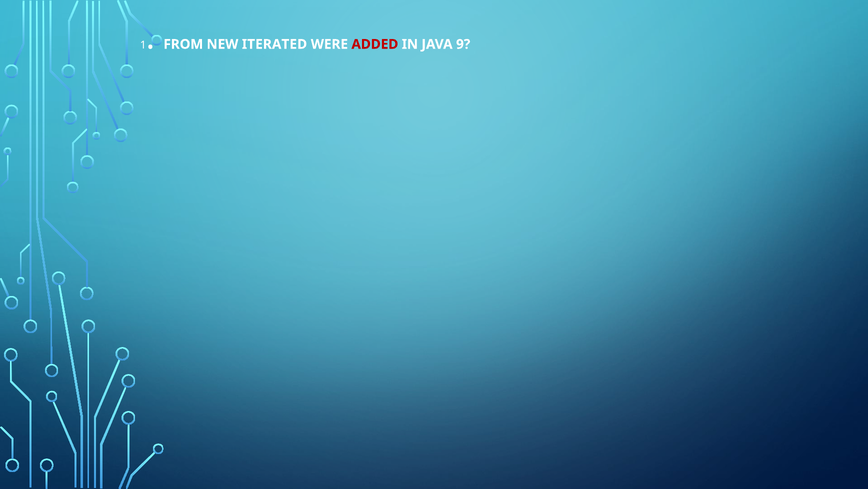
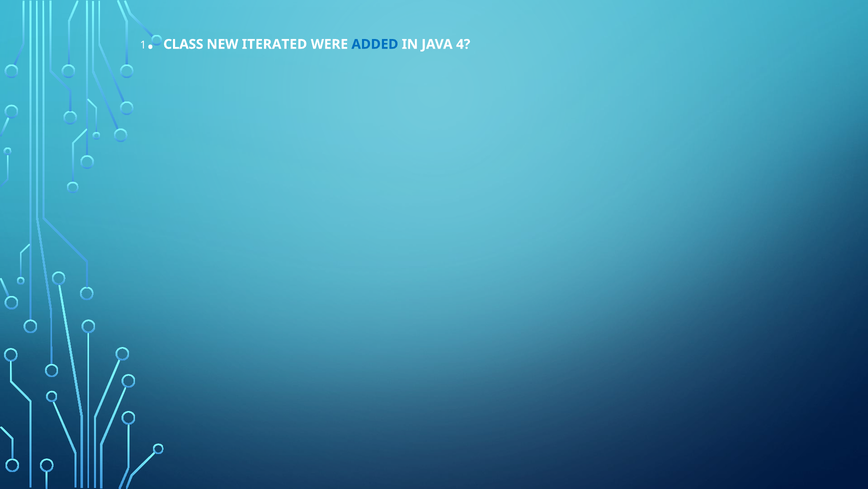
FROM: FROM -> CLASS
ADDED colour: red -> blue
9: 9 -> 4
